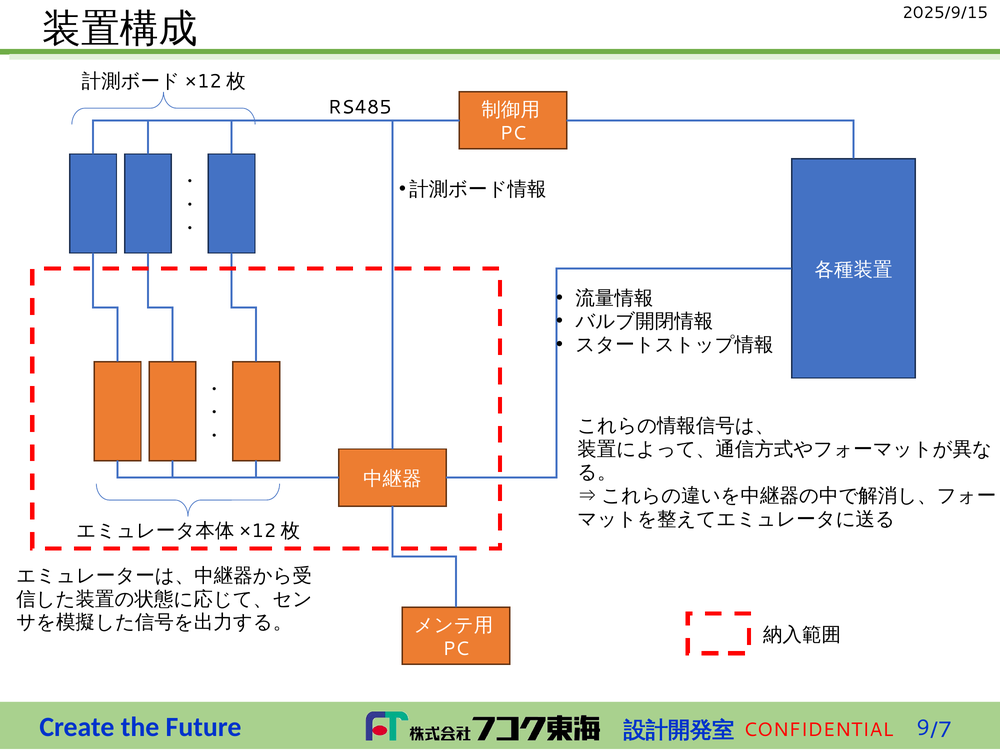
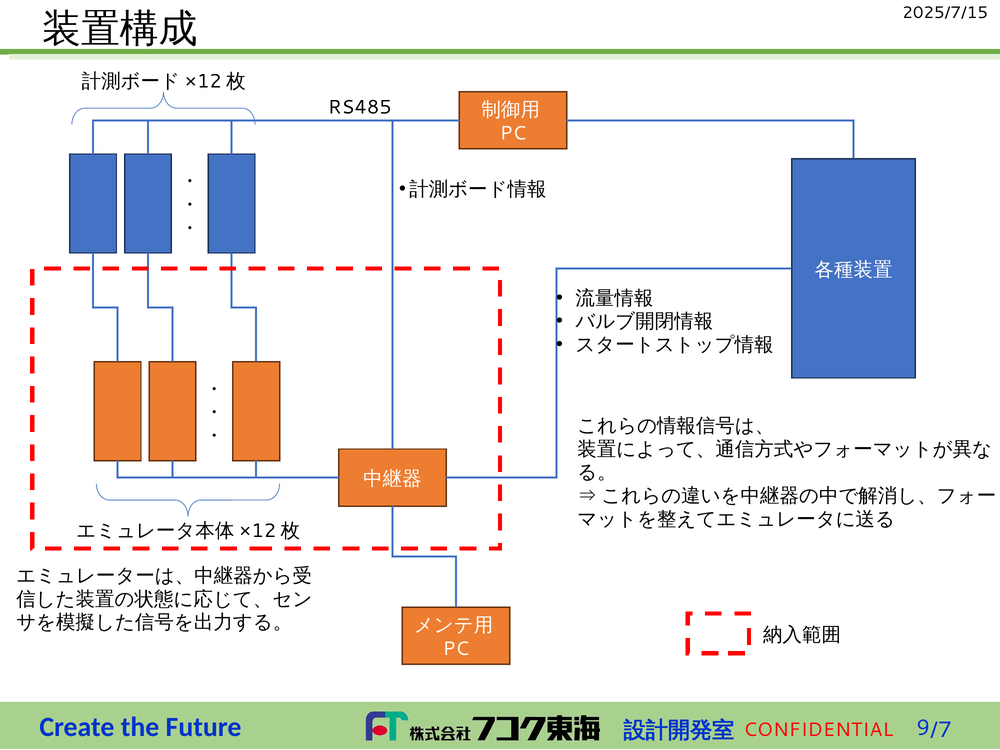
2025/9/15: 2025/9/15 -> 2025/7/15
